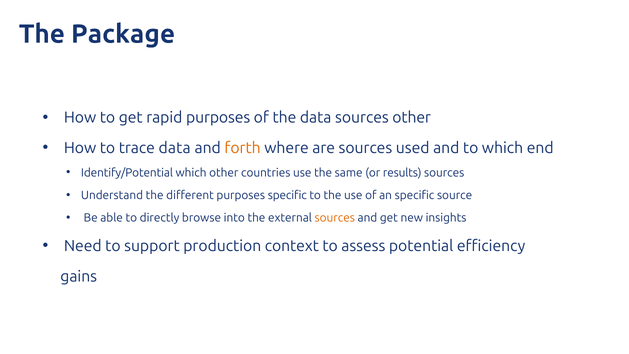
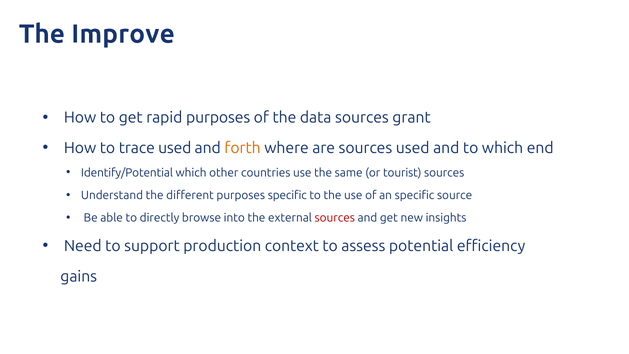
Package: Package -> Improve
sources other: other -> grant
trace data: data -> used
results: results -> tourist
sources at (335, 218) colour: orange -> red
